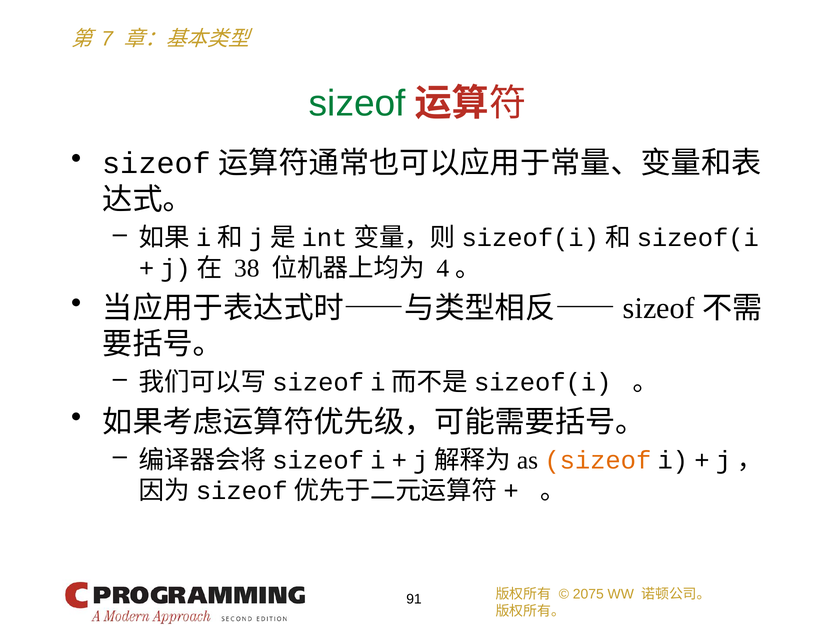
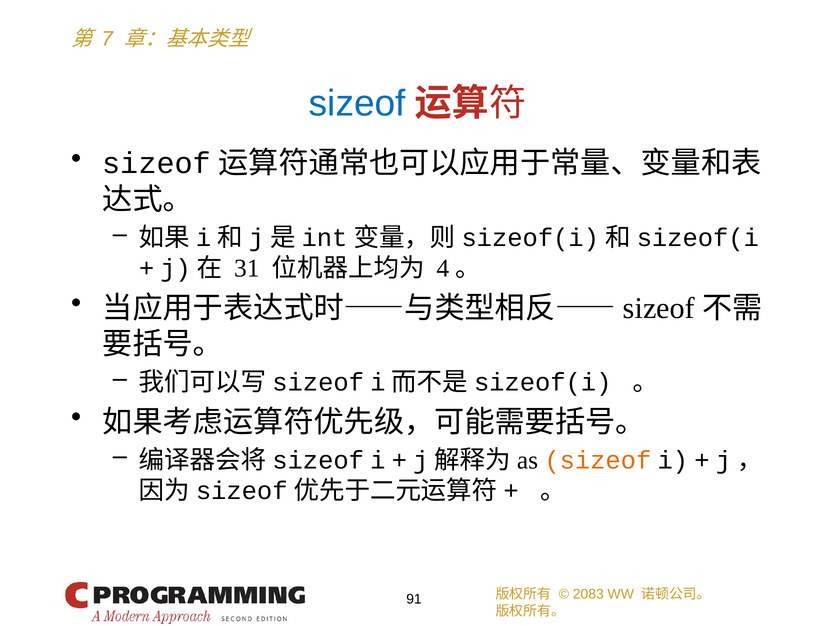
sizeof at (357, 103) colour: green -> blue
38: 38 -> 31
2075: 2075 -> 2083
